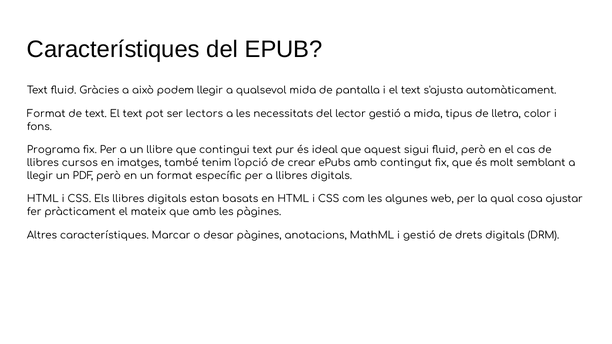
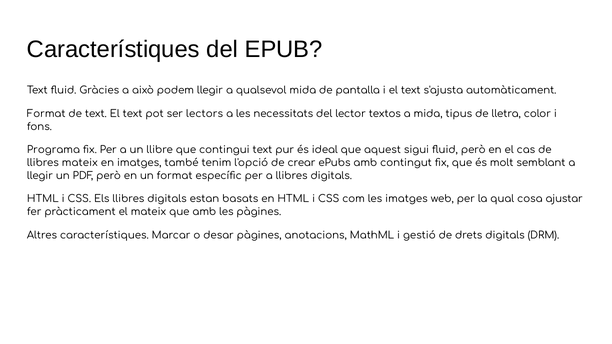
lector gestió: gestió -> textos
llibres cursos: cursos -> mateix
les algunes: algunes -> imatges
